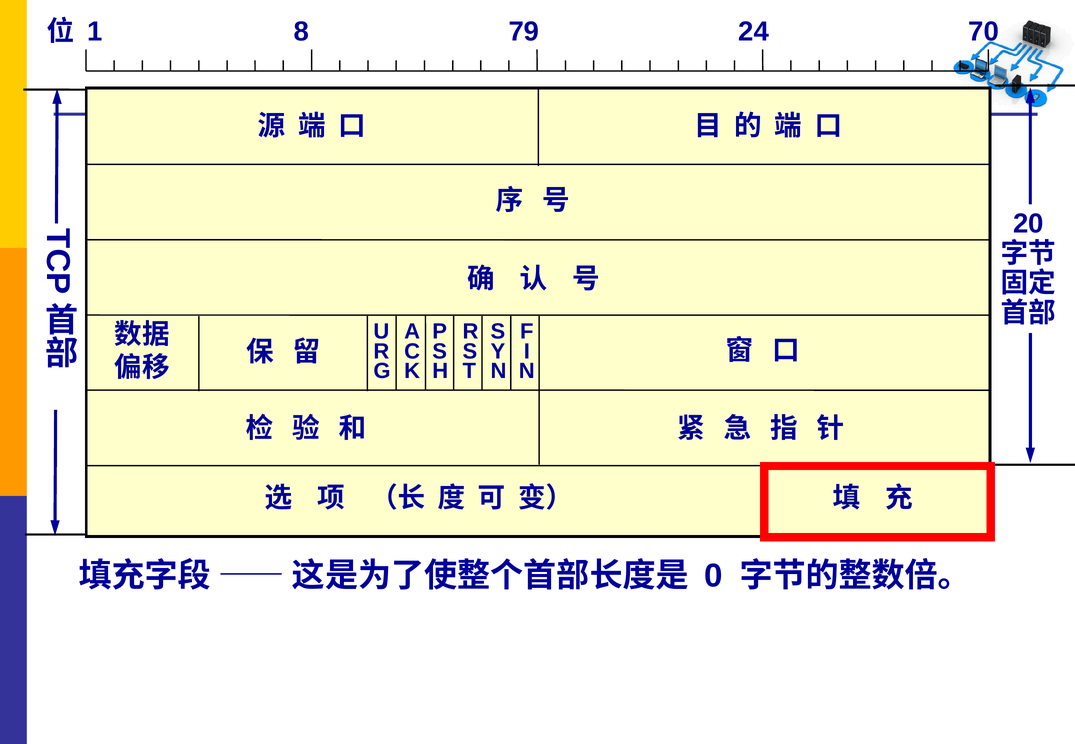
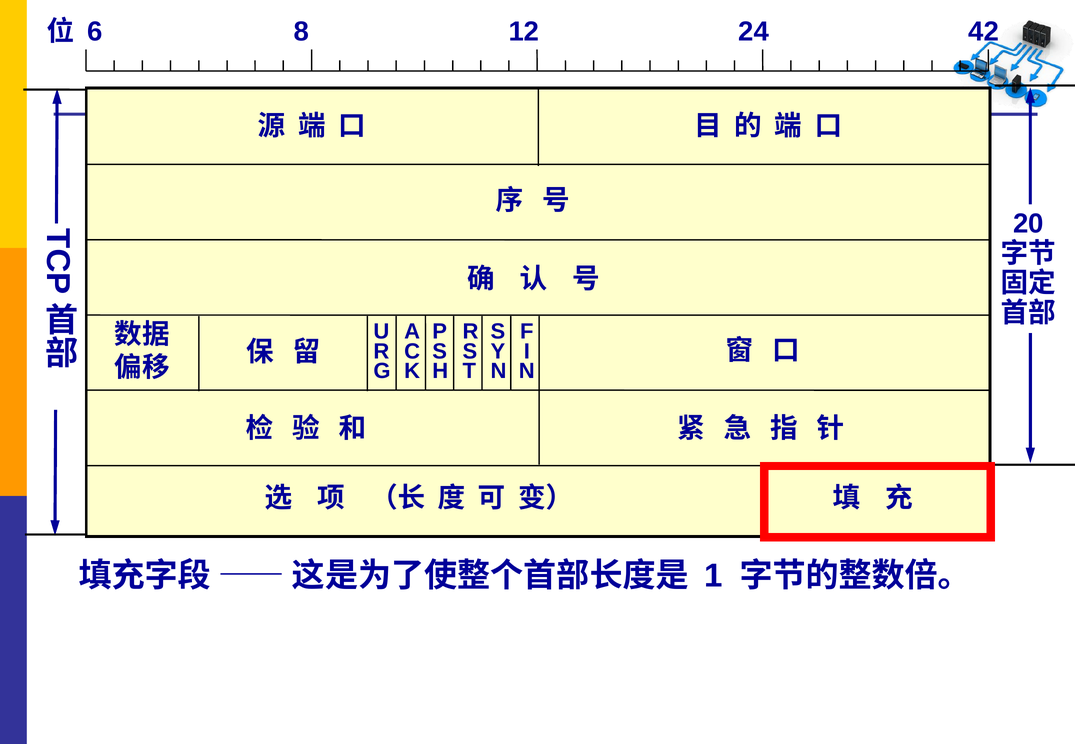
1: 1 -> 6
79: 79 -> 12
70: 70 -> 42
0: 0 -> 1
